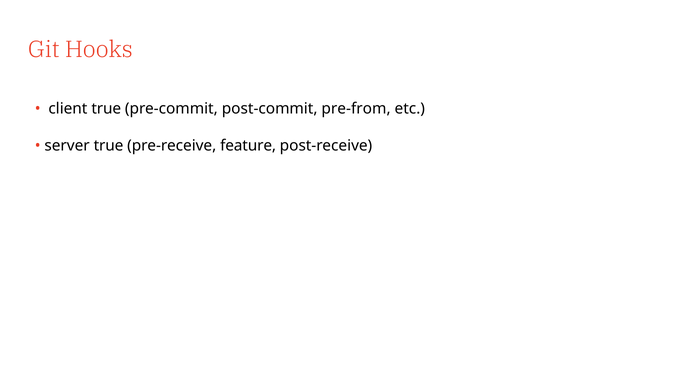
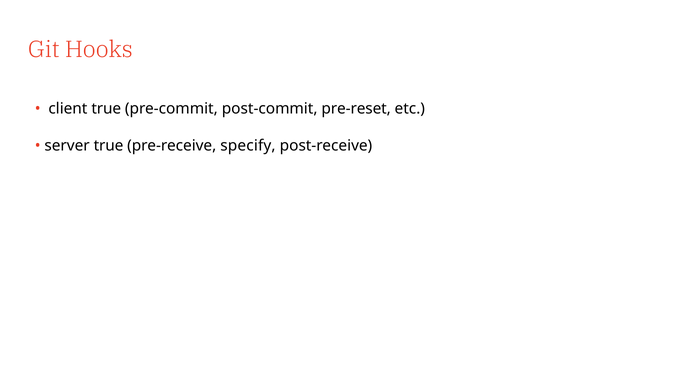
pre-from: pre-from -> pre-reset
feature: feature -> specify
